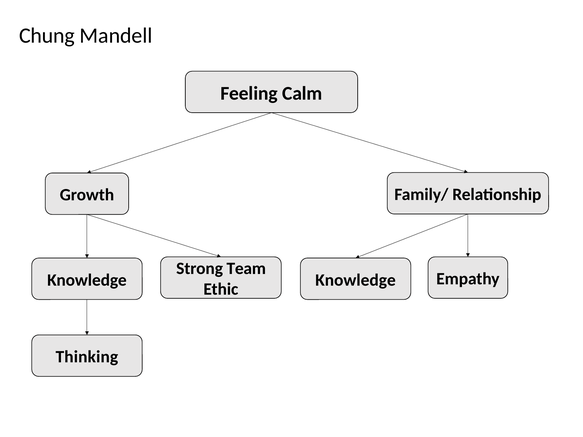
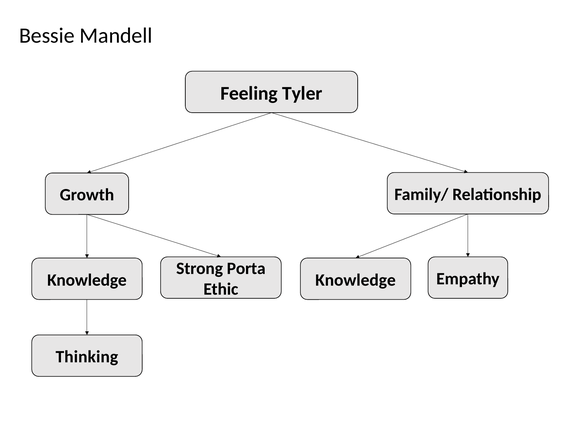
Chung: Chung -> Bessie
Calm: Calm -> Tyler
Team: Team -> Porta
